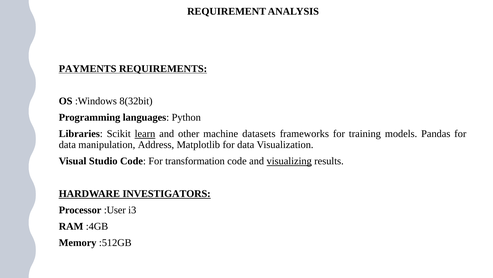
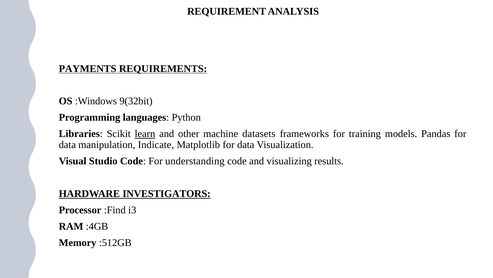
8(32bit: 8(32bit -> 9(32bit
Address: Address -> Indicate
transformation: transformation -> understanding
visualizing underline: present -> none
:User: :User -> :Find
